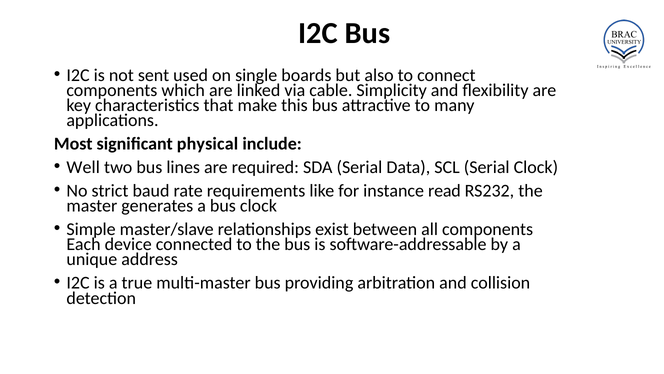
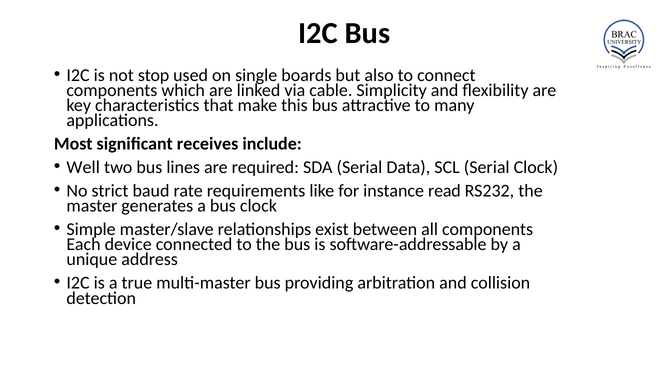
sent: sent -> stop
physical: physical -> receives
